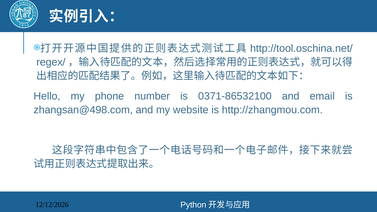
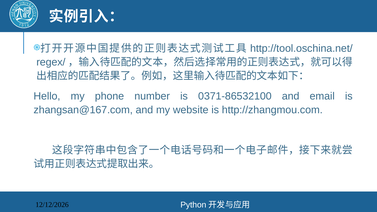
zhangsan@498.com: zhangsan@498.com -> zhangsan@167.com
